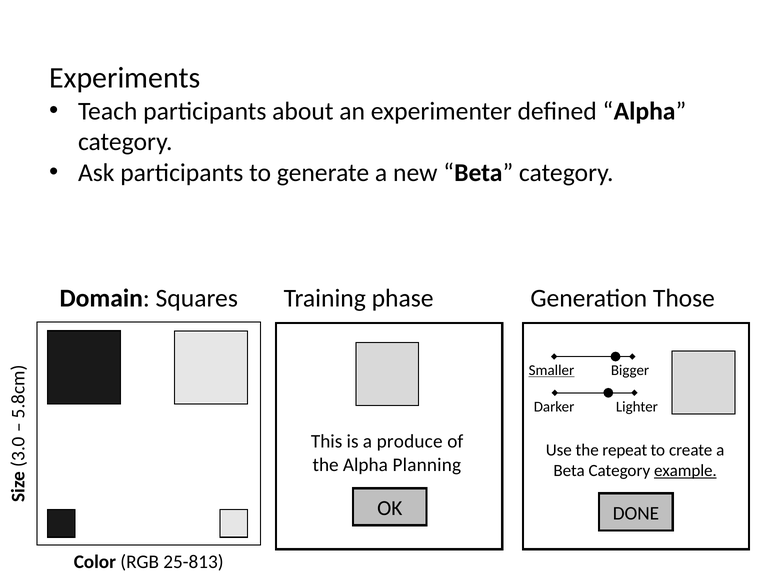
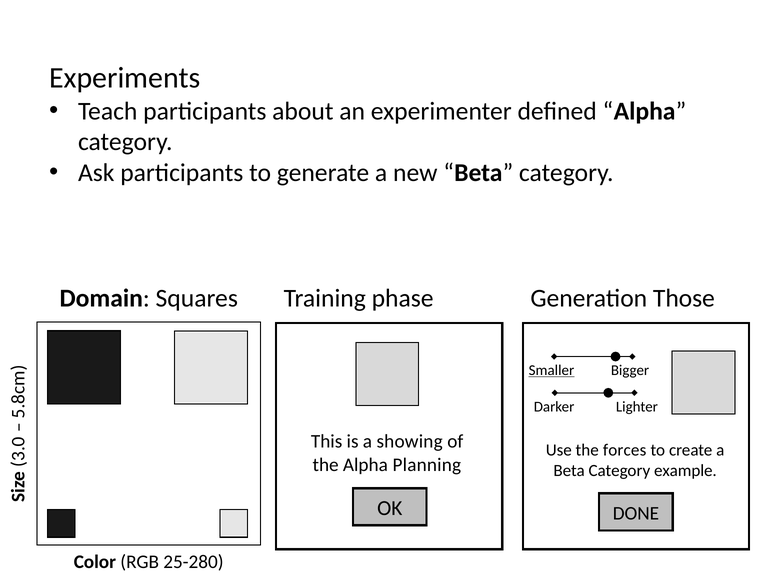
produce: produce -> showing
repeat: repeat -> forces
example underline: present -> none
25-813: 25-813 -> 25-280
